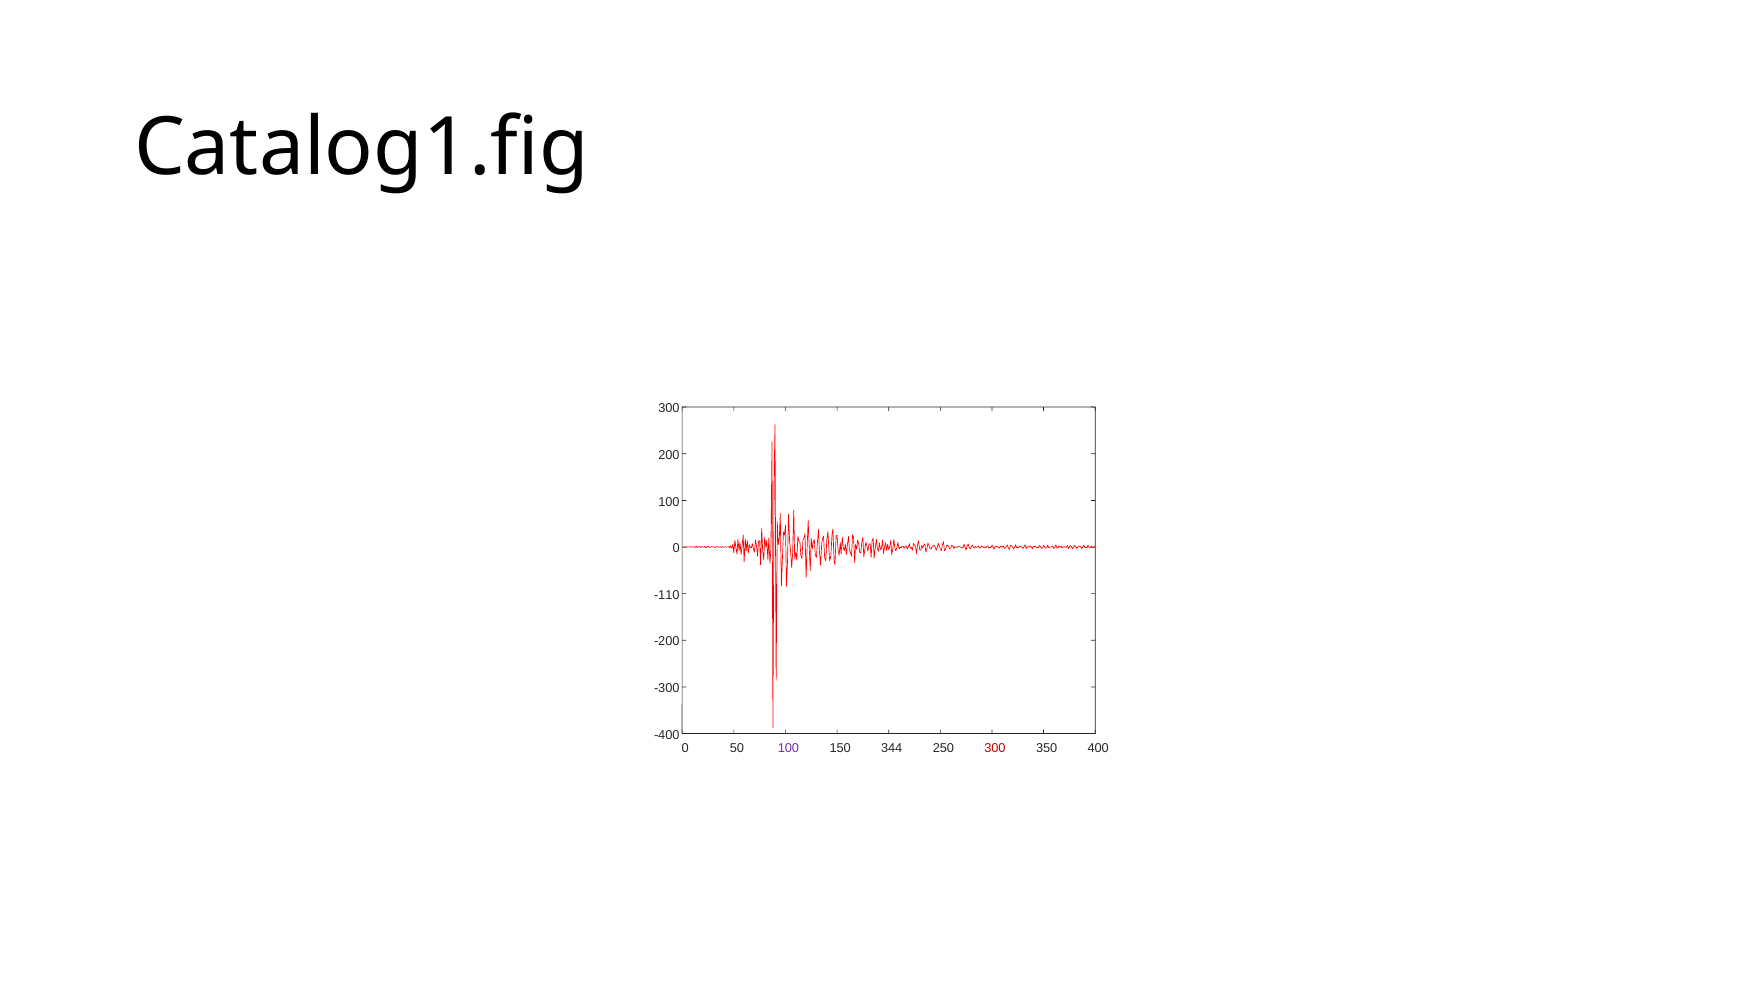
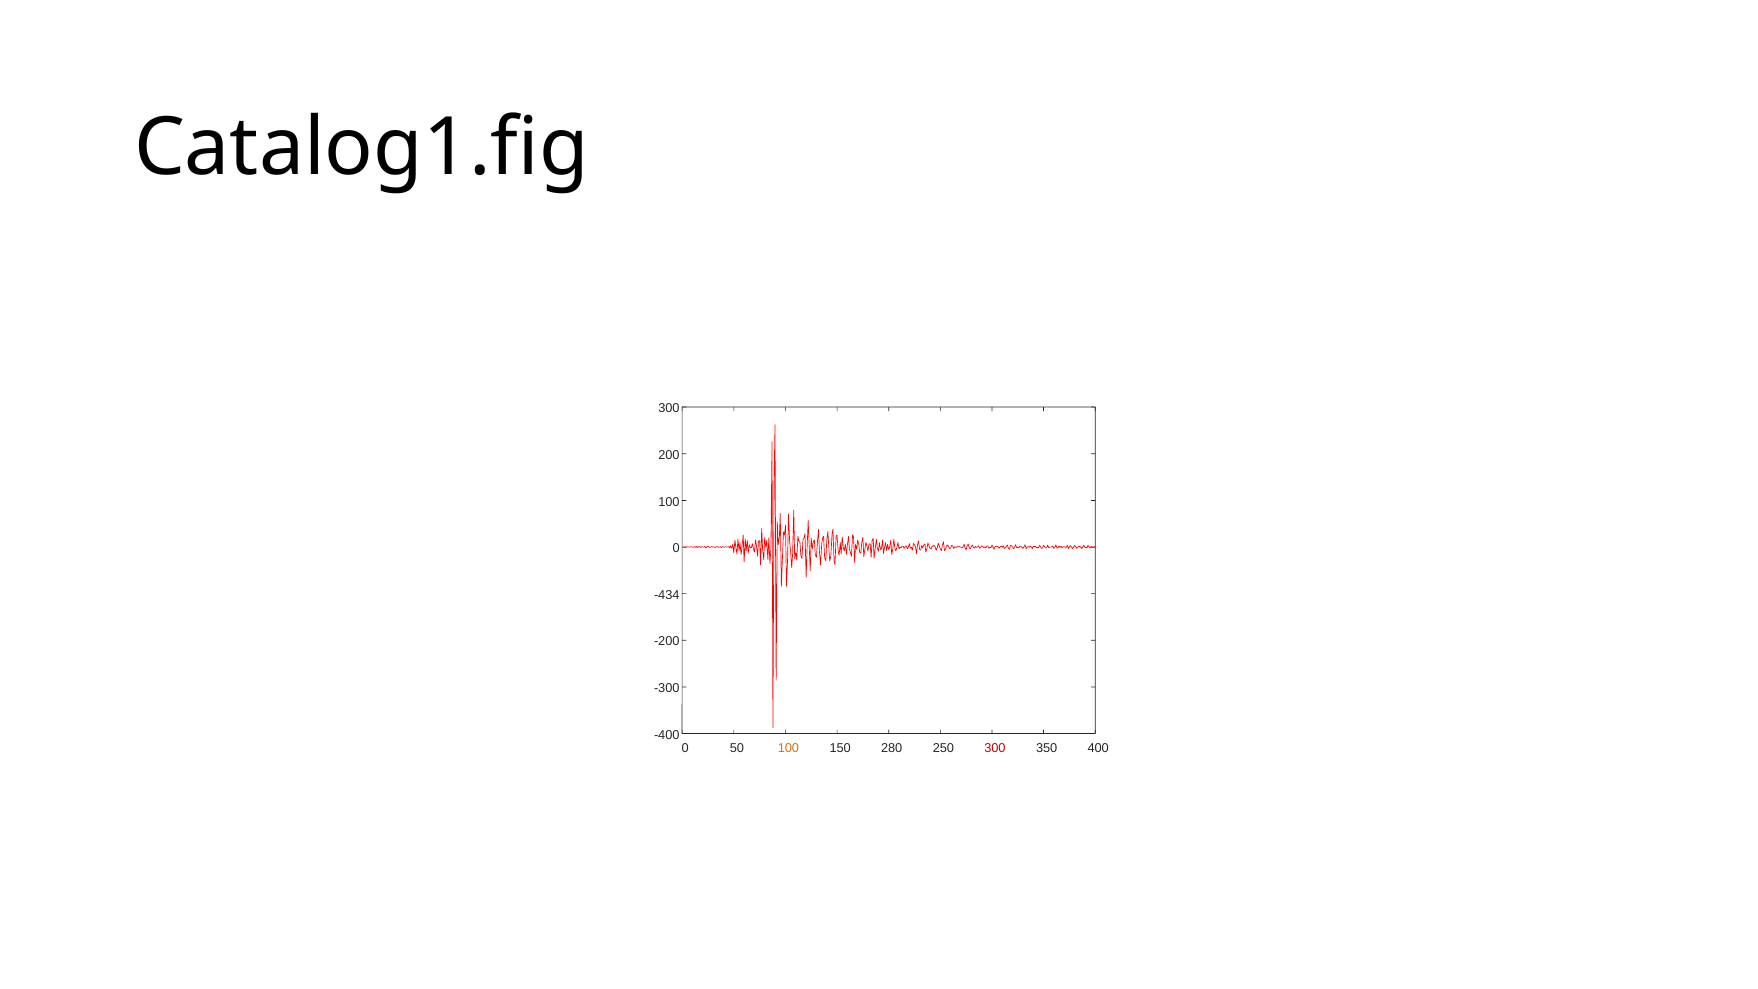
-110: -110 -> -434
100 at (788, 748) colour: purple -> orange
344: 344 -> 280
